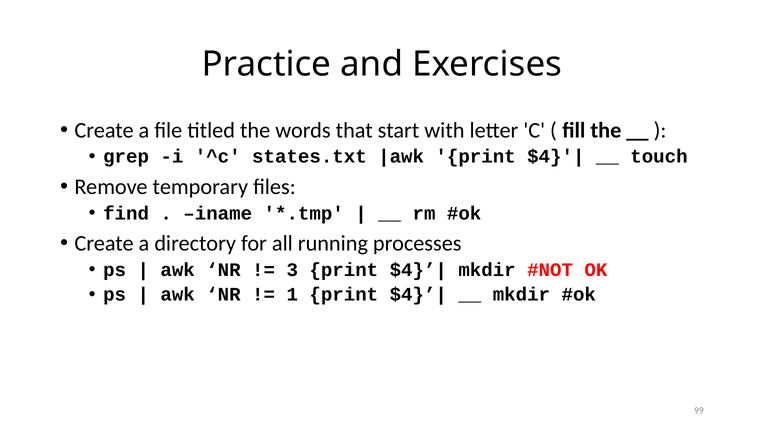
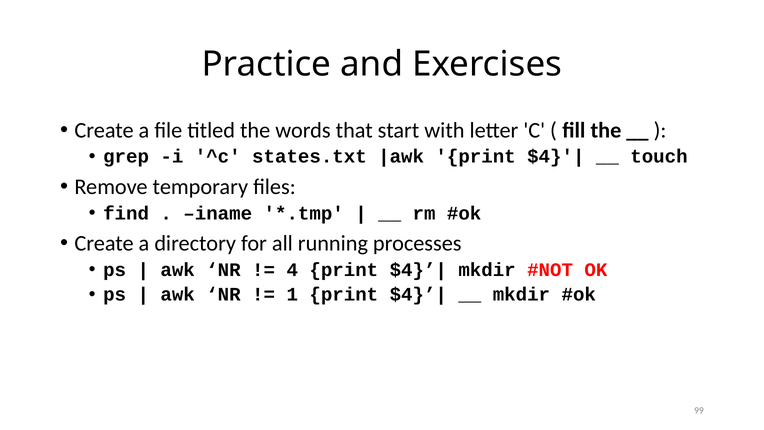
3: 3 -> 4
